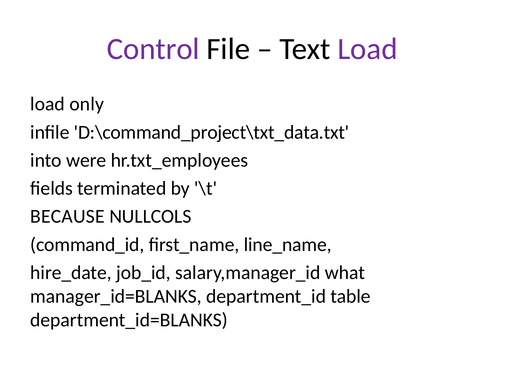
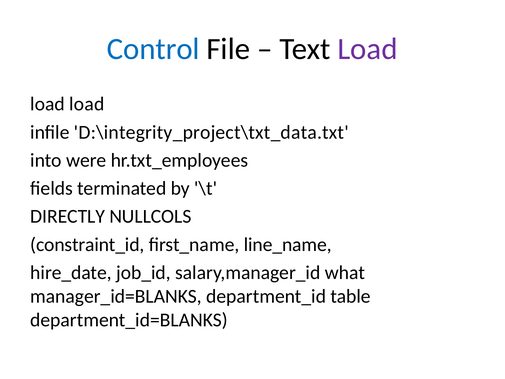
Control colour: purple -> blue
only at (87, 104): only -> load
D:\command_project\txt_data.txt: D:\command_project\txt_data.txt -> D:\integrity_project\txt_data.txt
BECAUSE: BECAUSE -> DIRECTLY
command_id: command_id -> constraint_id
